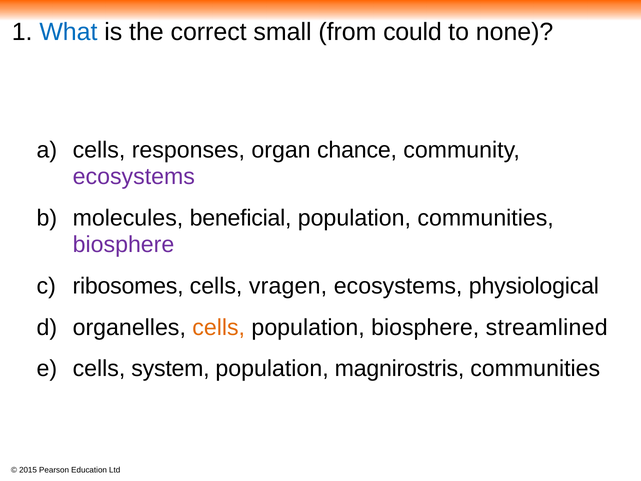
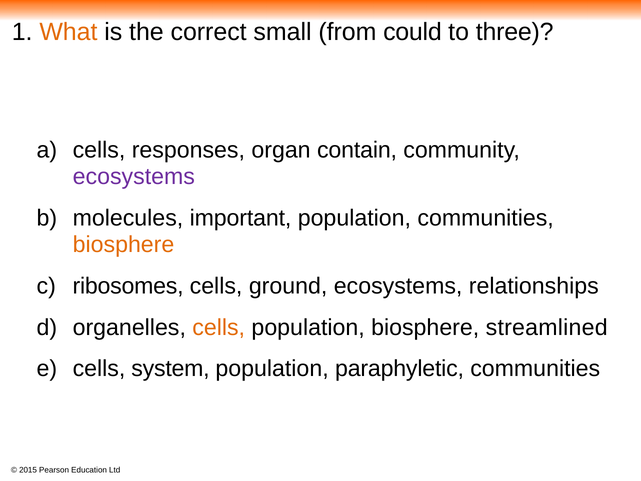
What colour: blue -> orange
none: none -> three
chance: chance -> contain
beneficial: beneficial -> important
biosphere at (123, 244) colour: purple -> orange
vragen: vragen -> ground
physiological: physiological -> relationships
magnirostris: magnirostris -> paraphyletic
